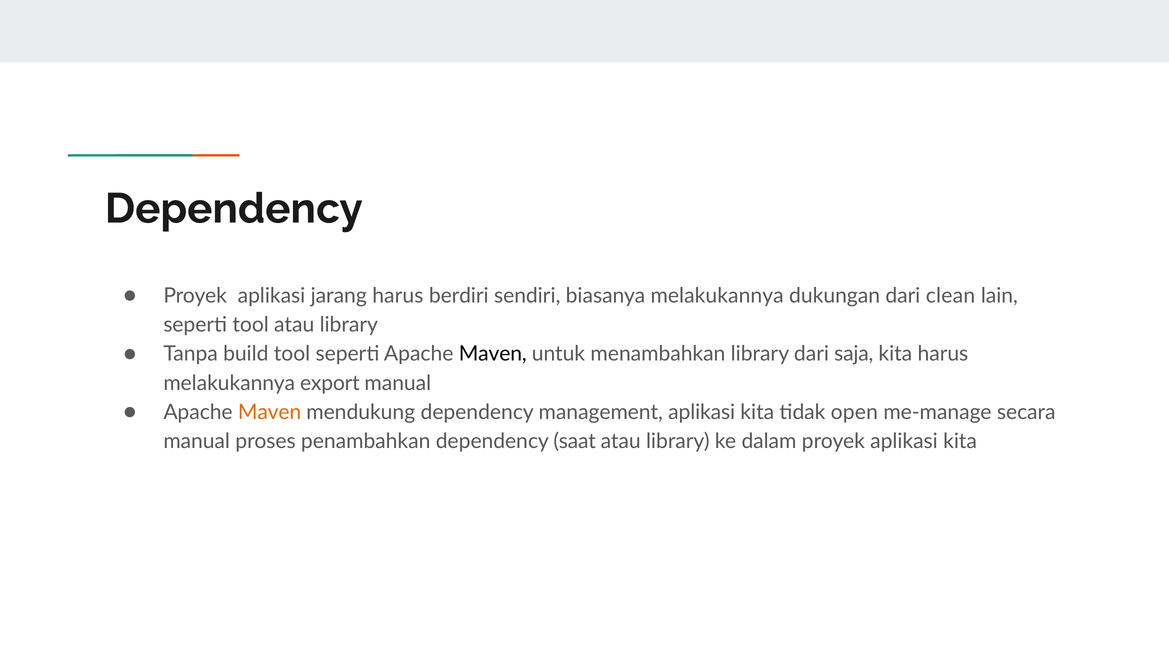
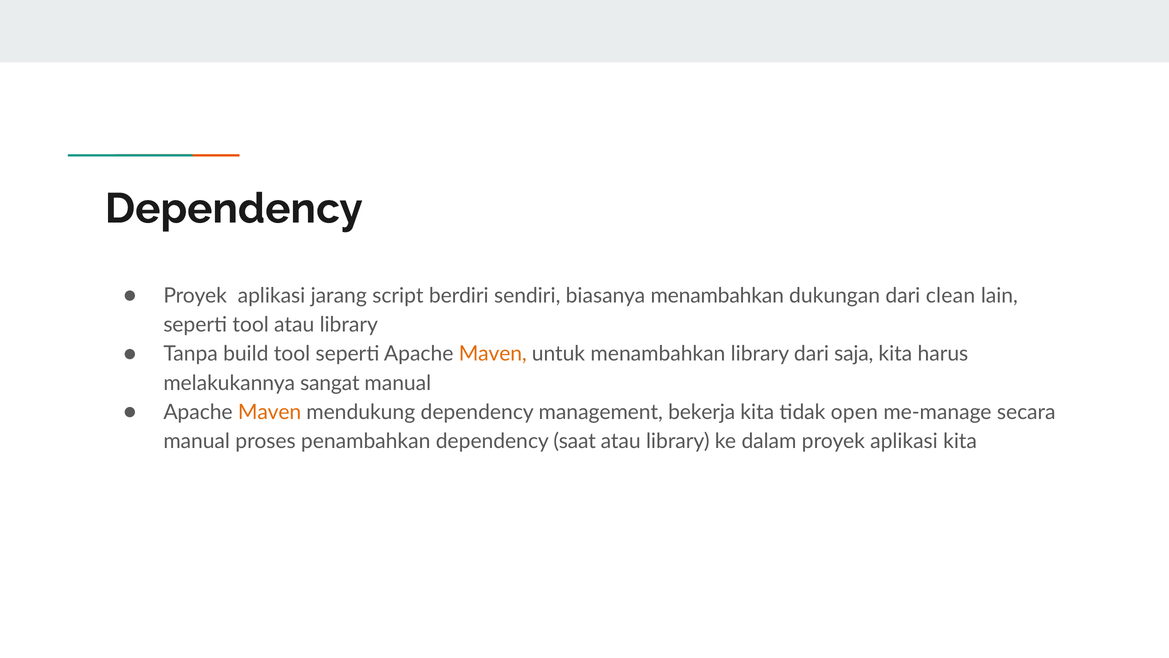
jarang harus: harus -> script
biasanya melakukannya: melakukannya -> menambahkan
Maven at (493, 354) colour: black -> orange
export: export -> sangat
management aplikasi: aplikasi -> bekerja
